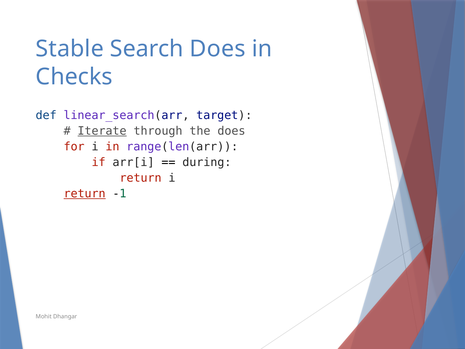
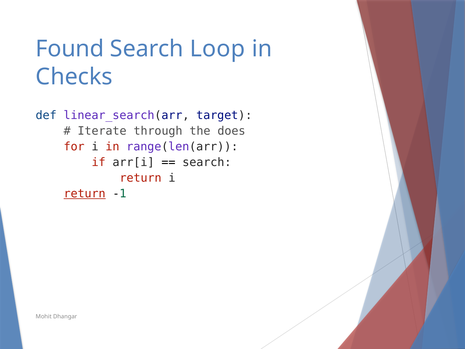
Stable: Stable -> Found
Search Does: Does -> Loop
Iterate underline: present -> none
during at (207, 162): during -> search
